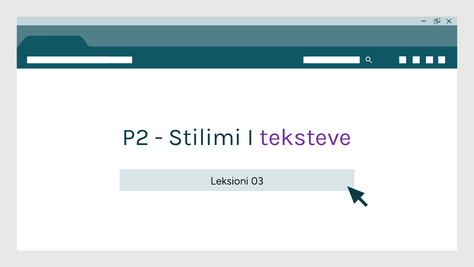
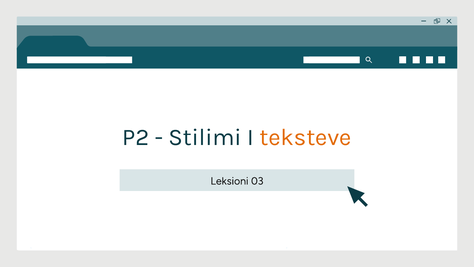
teksteve colour: purple -> orange
